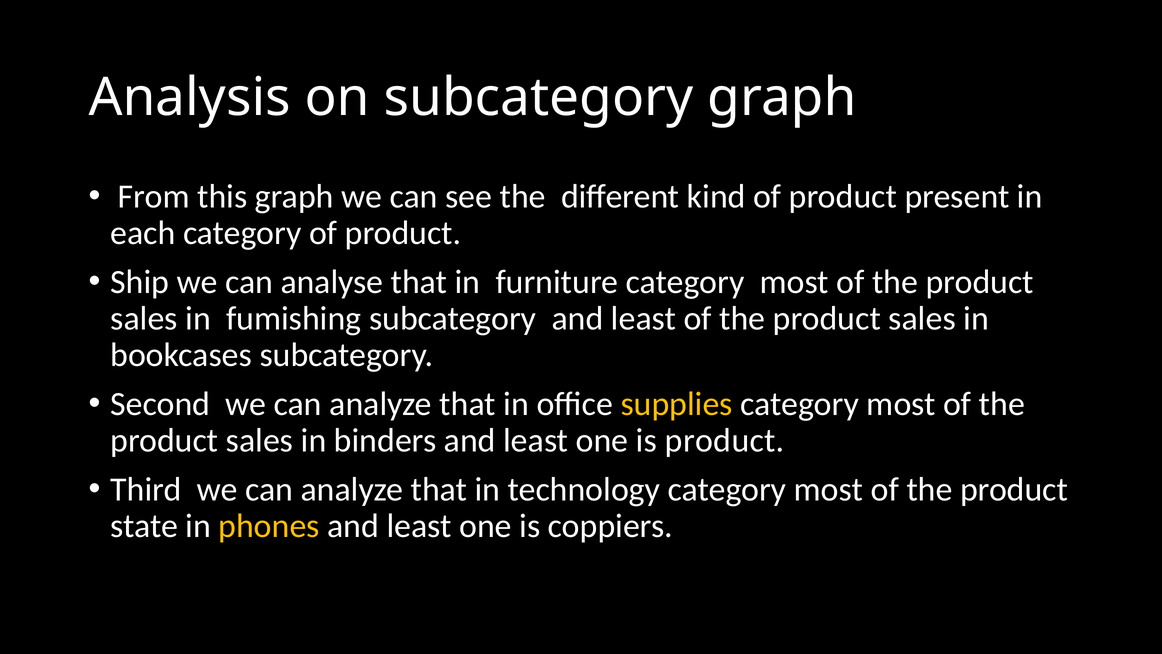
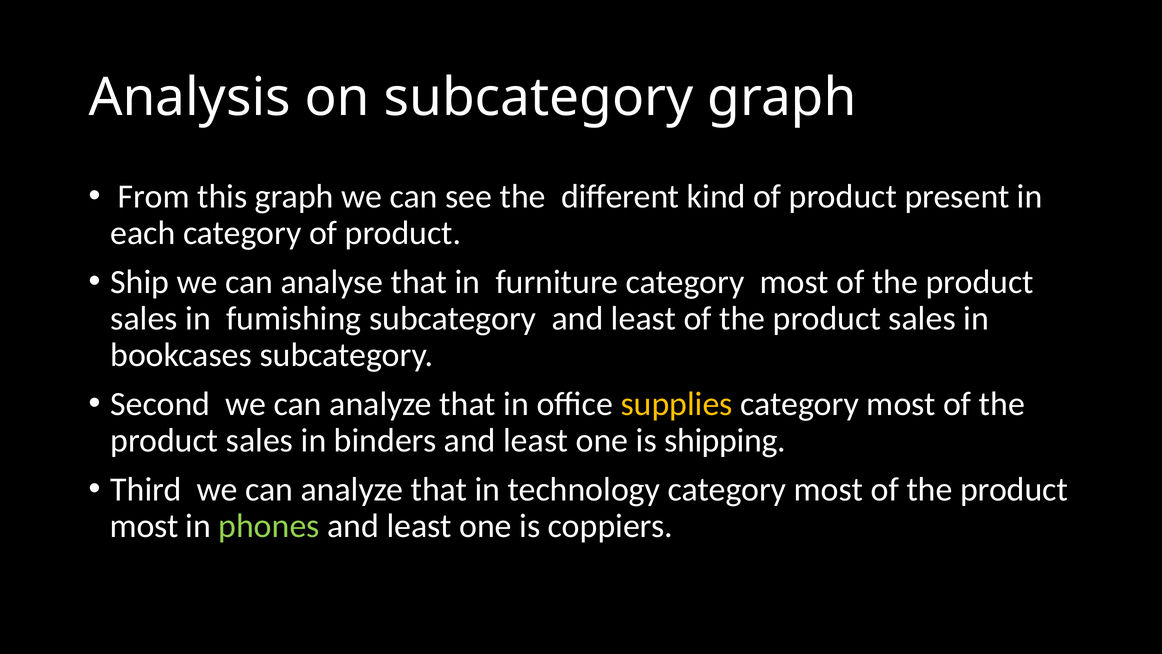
is product: product -> shipping
state at (144, 526): state -> most
phones colour: yellow -> light green
